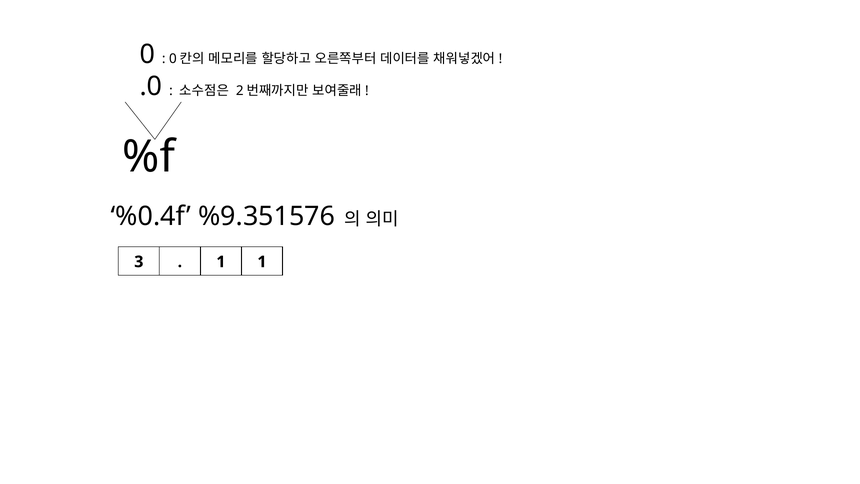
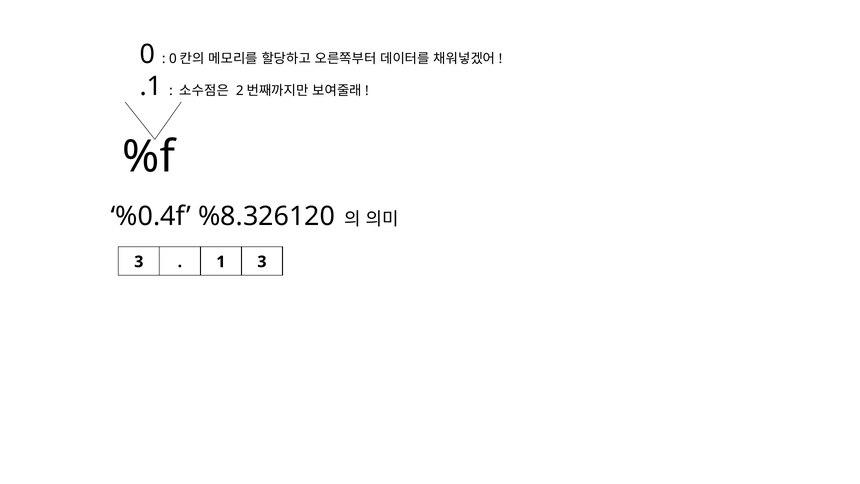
.0: .0 -> .1
%9.351576: %9.351576 -> %8.326120
1 1: 1 -> 3
